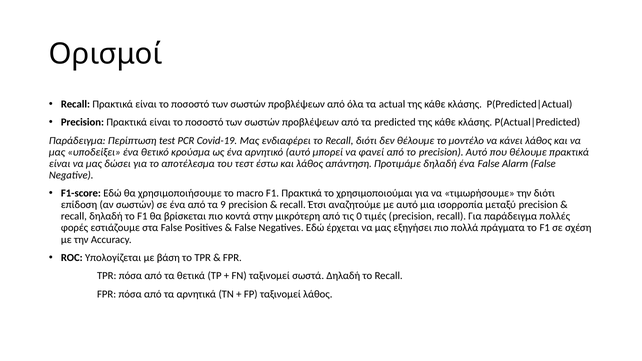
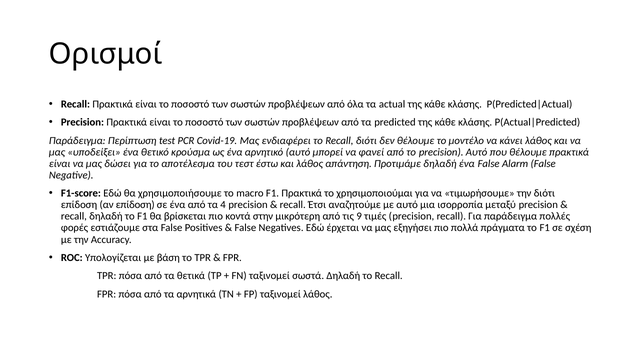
αν σωστών: σωστών -> επίδοση
9: 9 -> 4
0: 0 -> 9
